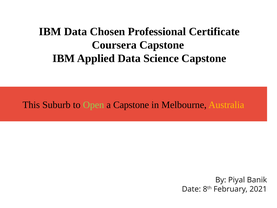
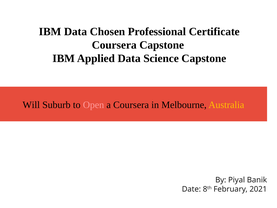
This: This -> Will
Open colour: light green -> pink
a Capstone: Capstone -> Coursera
